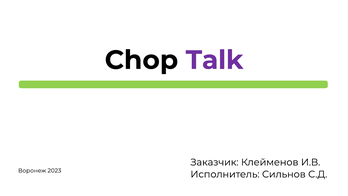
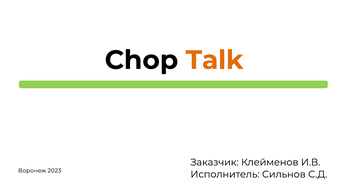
Talk colour: purple -> orange
